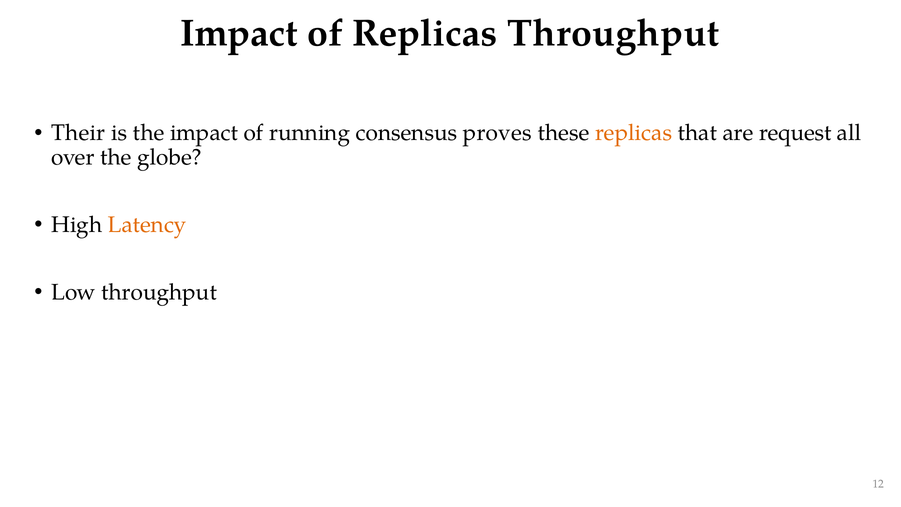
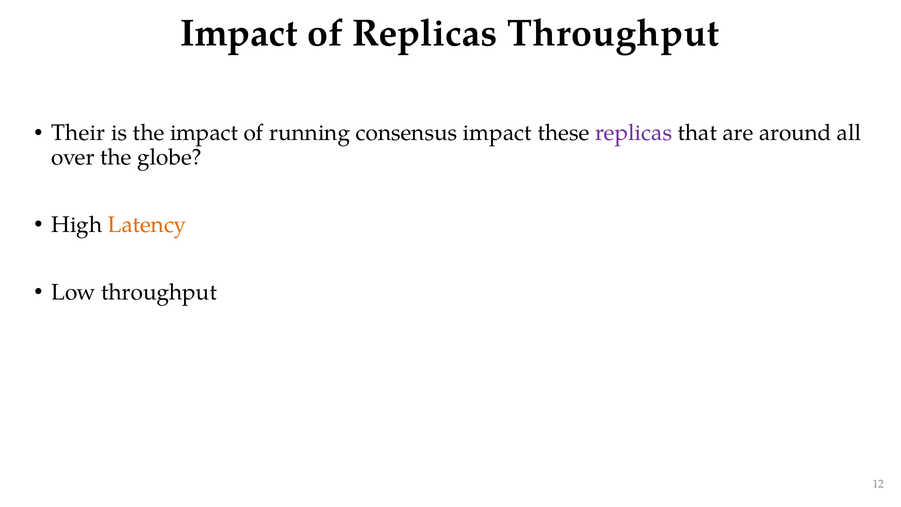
consensus proves: proves -> impact
replicas at (634, 133) colour: orange -> purple
request: request -> around
